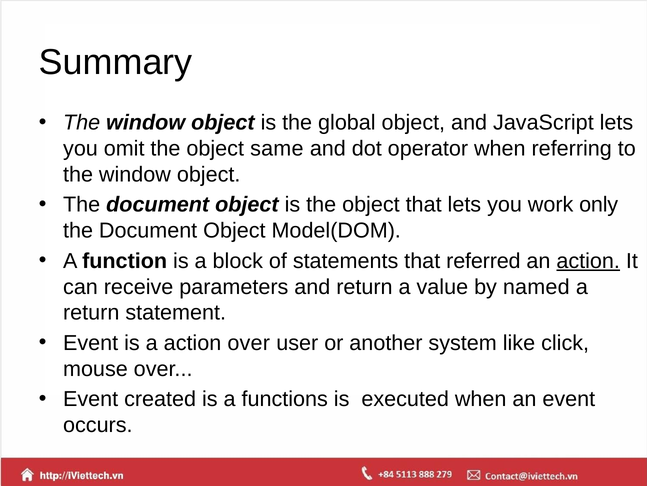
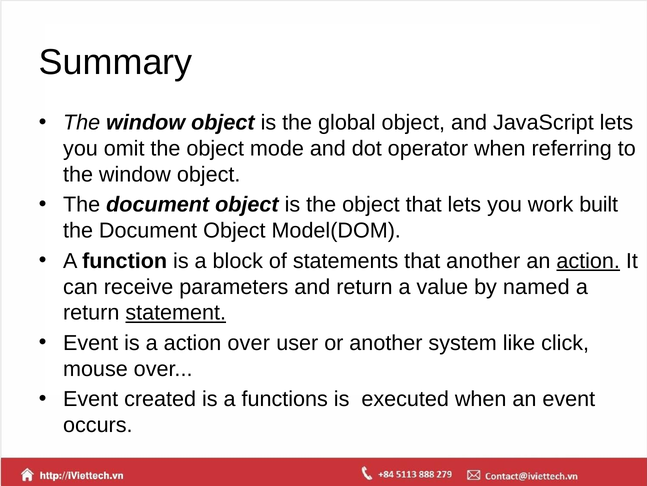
same: same -> mode
only: only -> built
that referred: referred -> another
statement underline: none -> present
